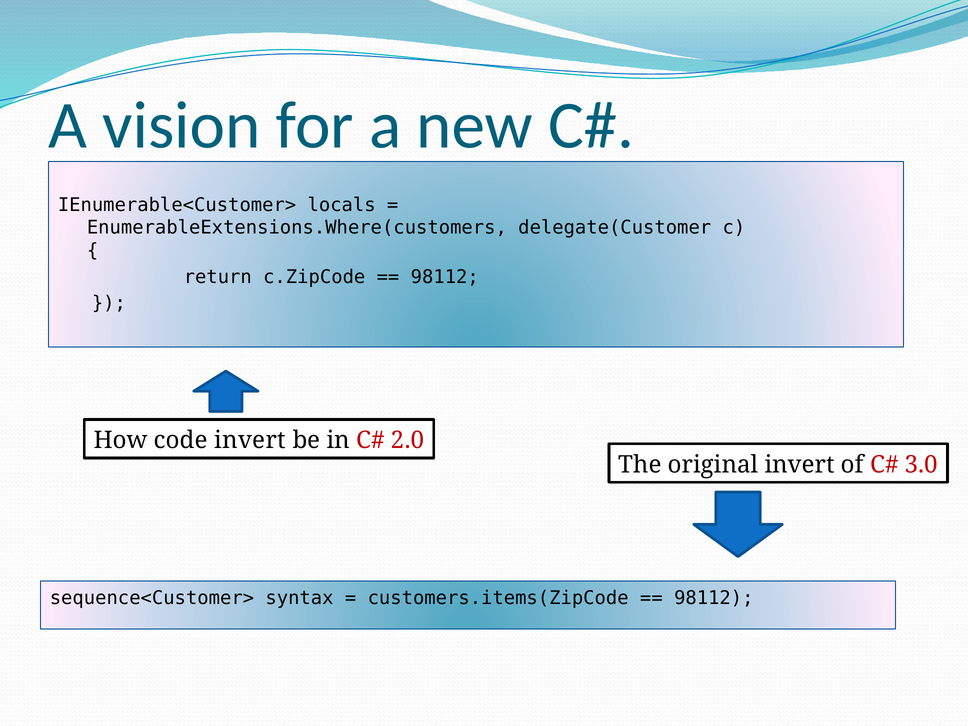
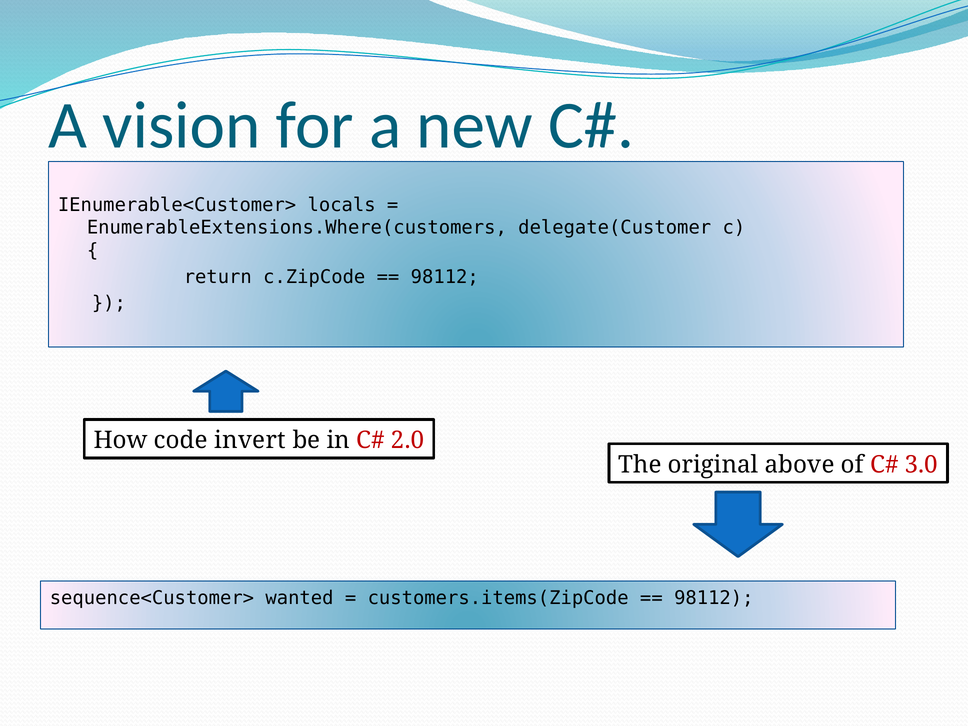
original invert: invert -> above
syntax: syntax -> wanted
